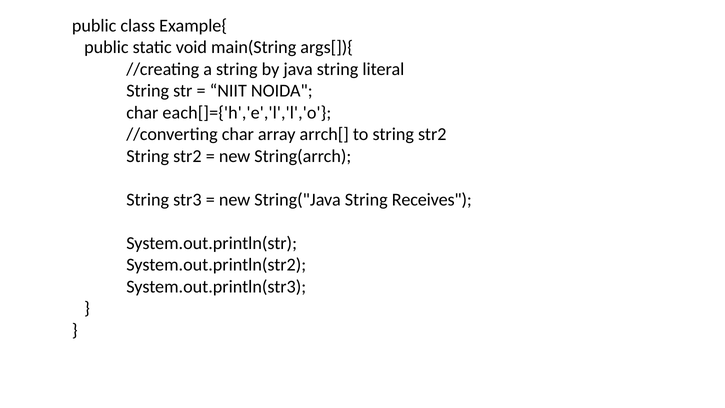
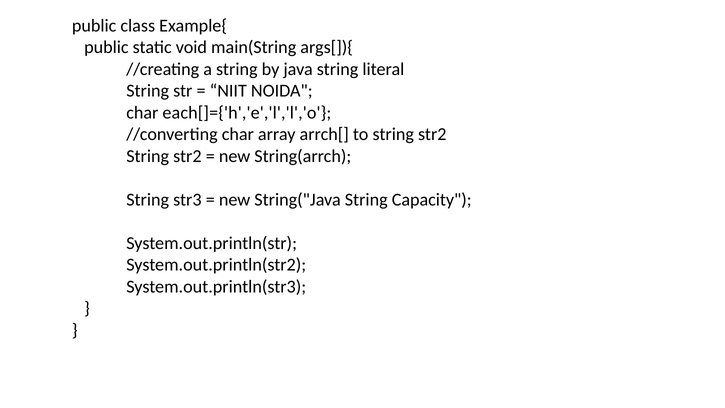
Receives: Receives -> Capacity
